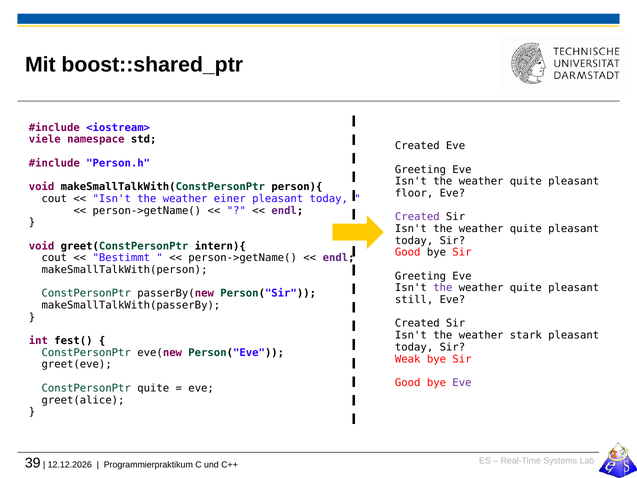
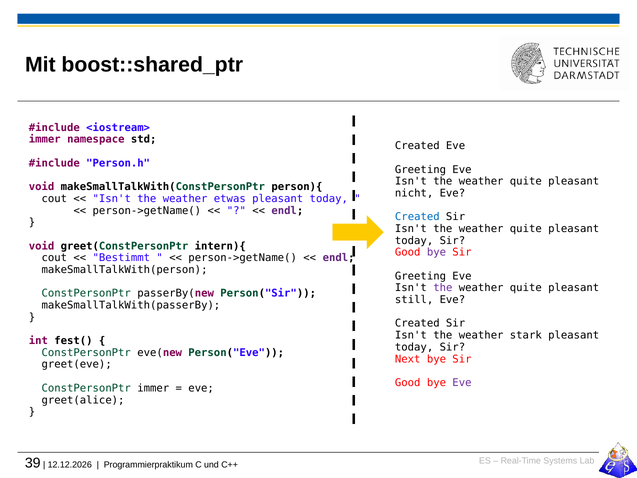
viele at (45, 139): viele -> immer
floor: floor -> nicht
einer: einer -> etwas
Created at (417, 217) colour: purple -> blue
bye at (436, 252) colour: black -> purple
Weak: Weak -> Next
ConstPersonPtr quite: quite -> immer
